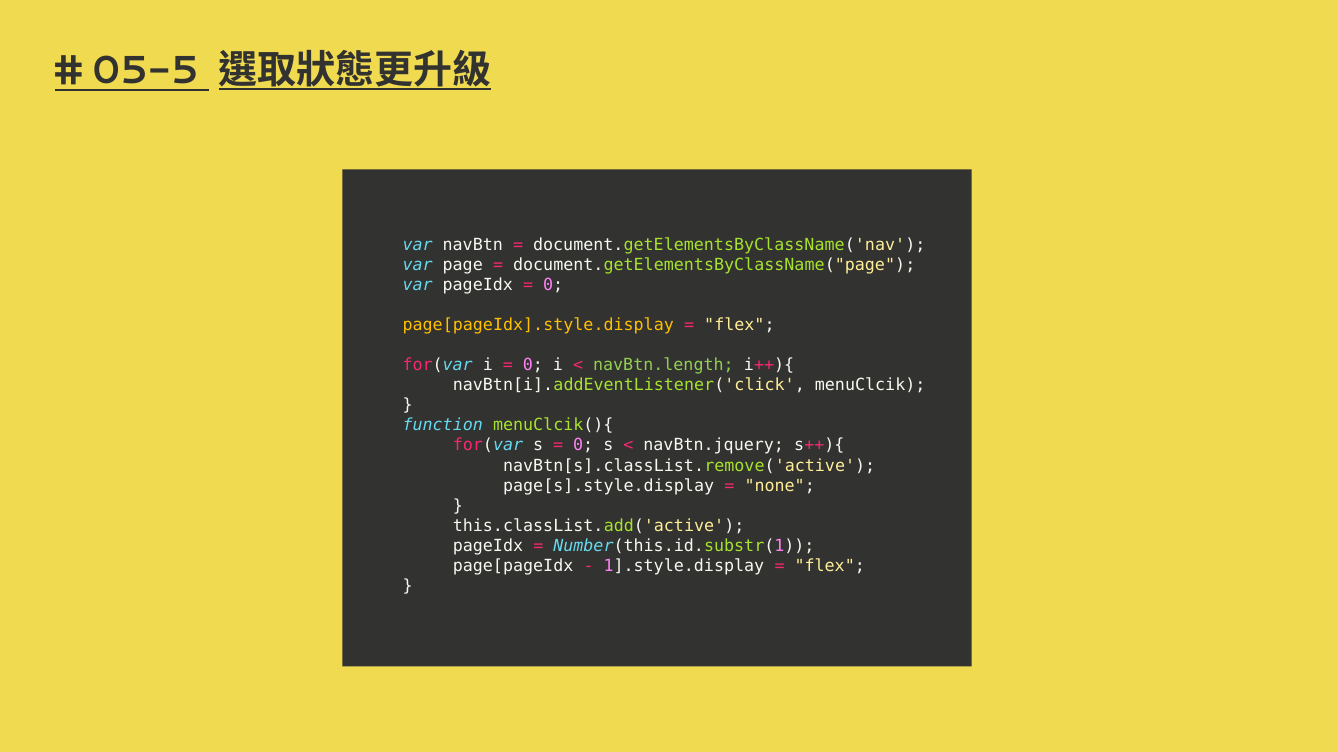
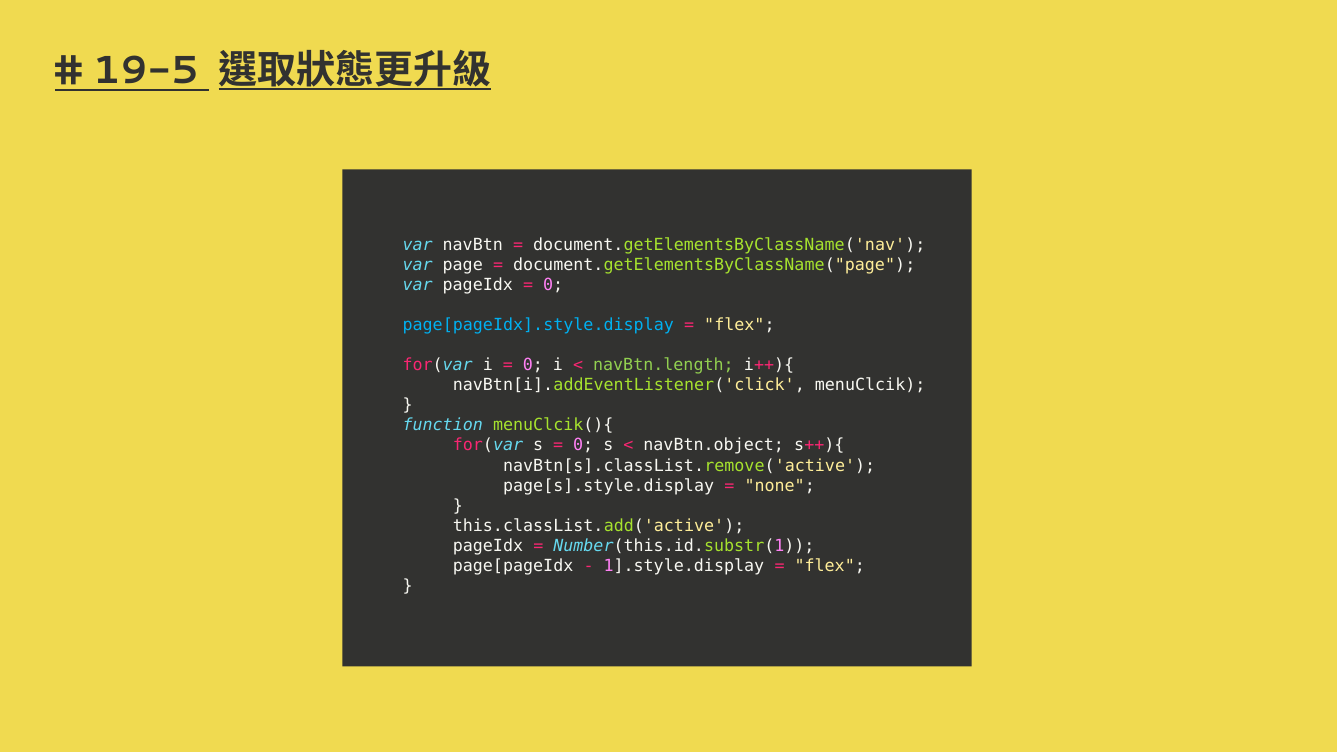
05-5: 05-5 -> 19-5
page[pageIdx].style.display colour: yellow -> light blue
navBtn.jquery: navBtn.jquery -> navBtn.object
